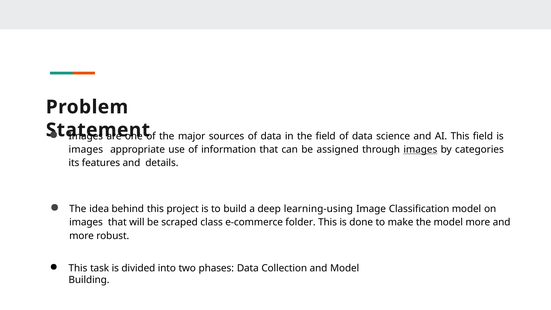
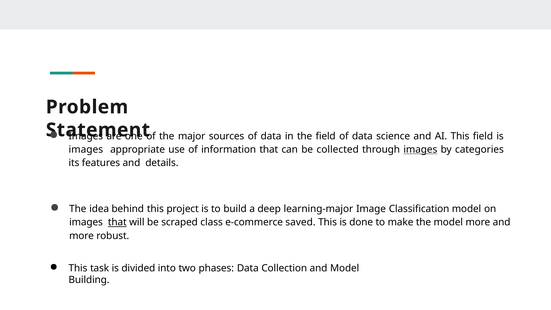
assigned: assigned -> collected
learning-using: learning-using -> learning-major
that at (117, 223) underline: none -> present
folder: folder -> saved
